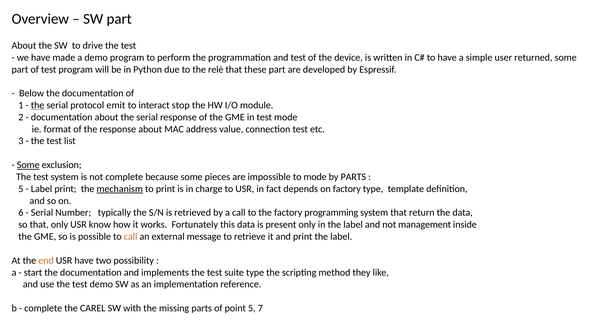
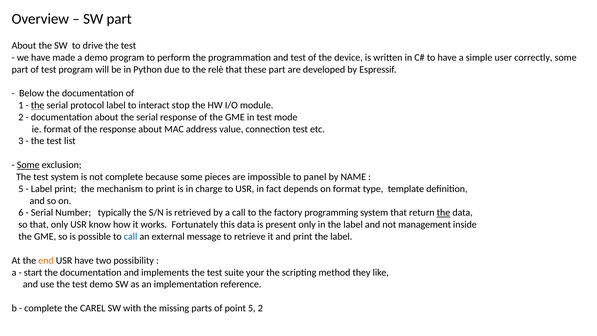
returned: returned -> correctly
protocol emit: emit -> label
to mode: mode -> panel
by PARTS: PARTS -> NAME
mechanism underline: present -> none
on factory: factory -> format
the at (443, 213) underline: none -> present
call at (131, 236) colour: orange -> blue
suite type: type -> your
5 7: 7 -> 2
